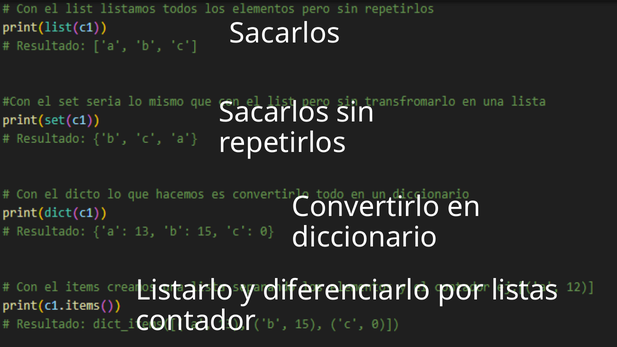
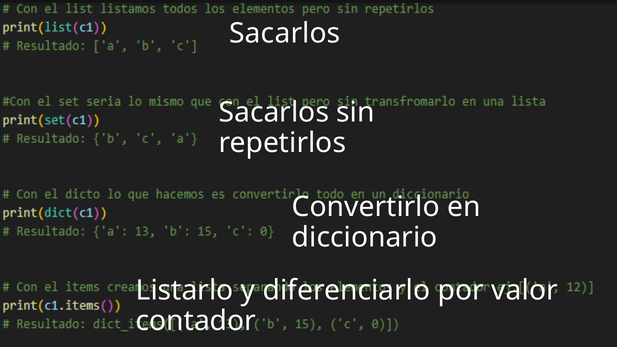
listas: listas -> valor
